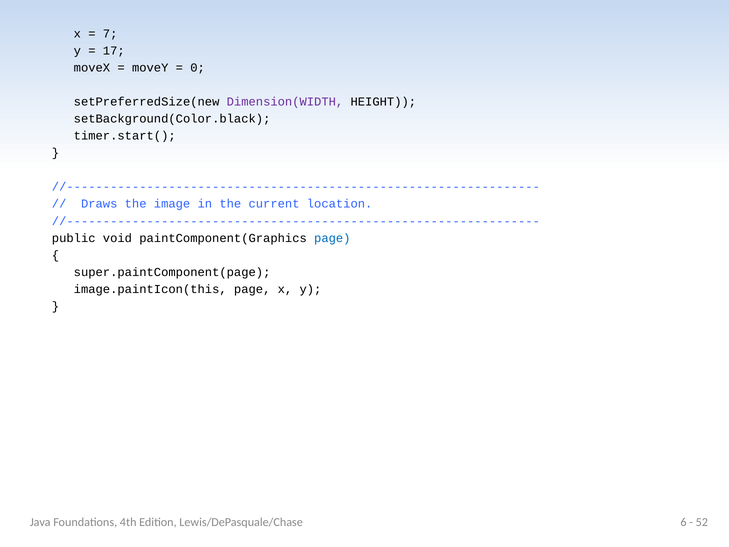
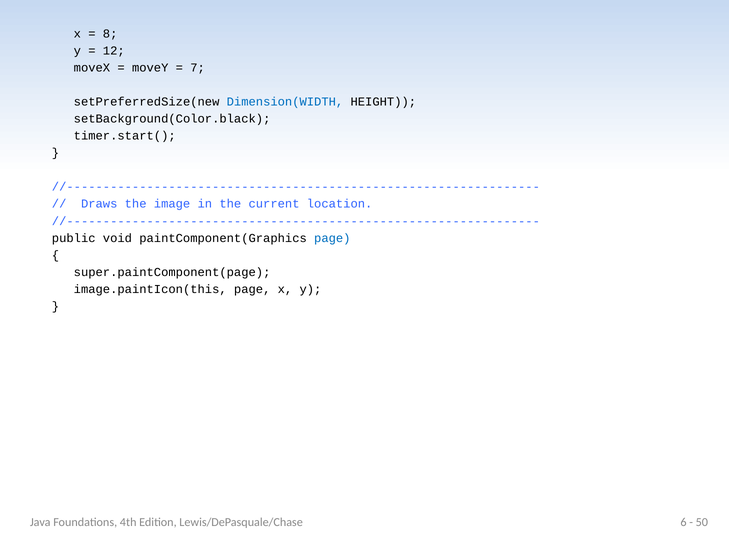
7: 7 -> 8
17: 17 -> 12
0: 0 -> 7
Dimension(WIDTH colour: purple -> blue
52: 52 -> 50
